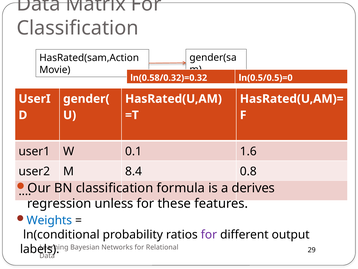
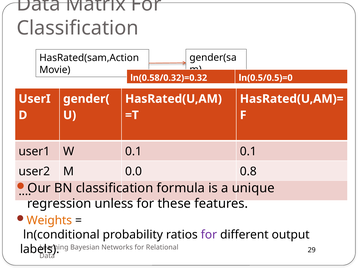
0.1 1.6: 1.6 -> 0.1
8.4: 8.4 -> 0.0
derives: derives -> unique
Weights colour: blue -> orange
